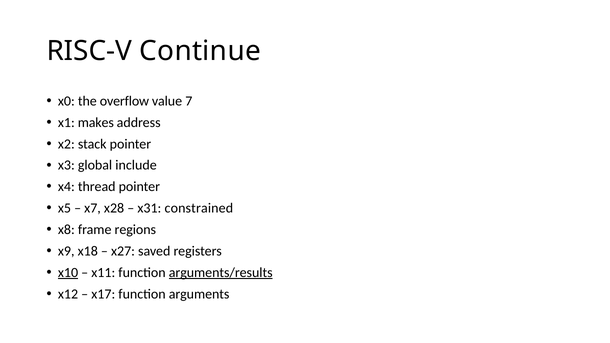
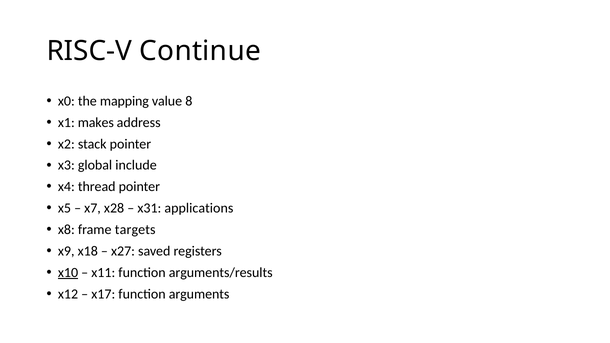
overflow: overflow -> mapping
7: 7 -> 8
constrained: constrained -> applications
regions: regions -> targets
arguments/results underline: present -> none
